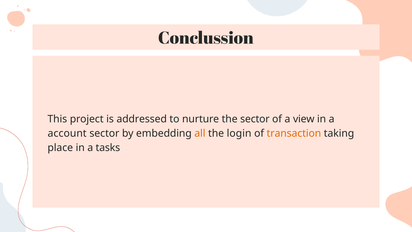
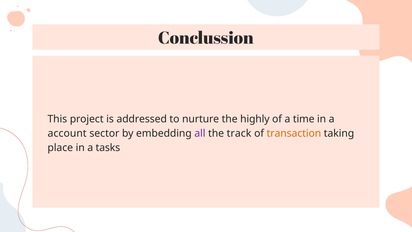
the sector: sector -> highly
view: view -> time
all colour: orange -> purple
login: login -> track
